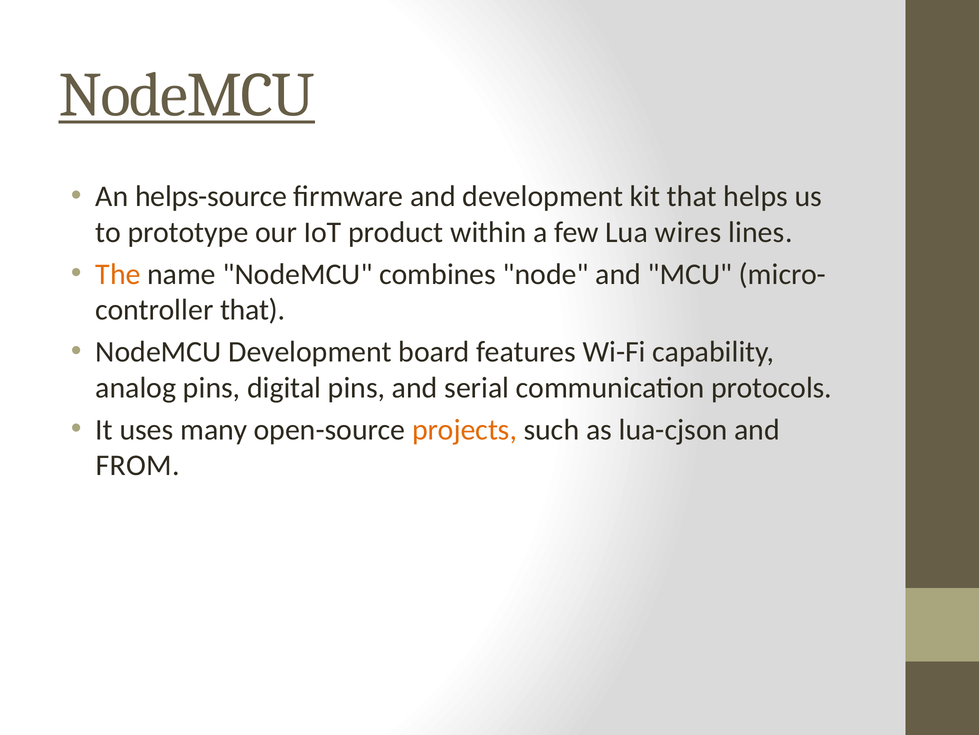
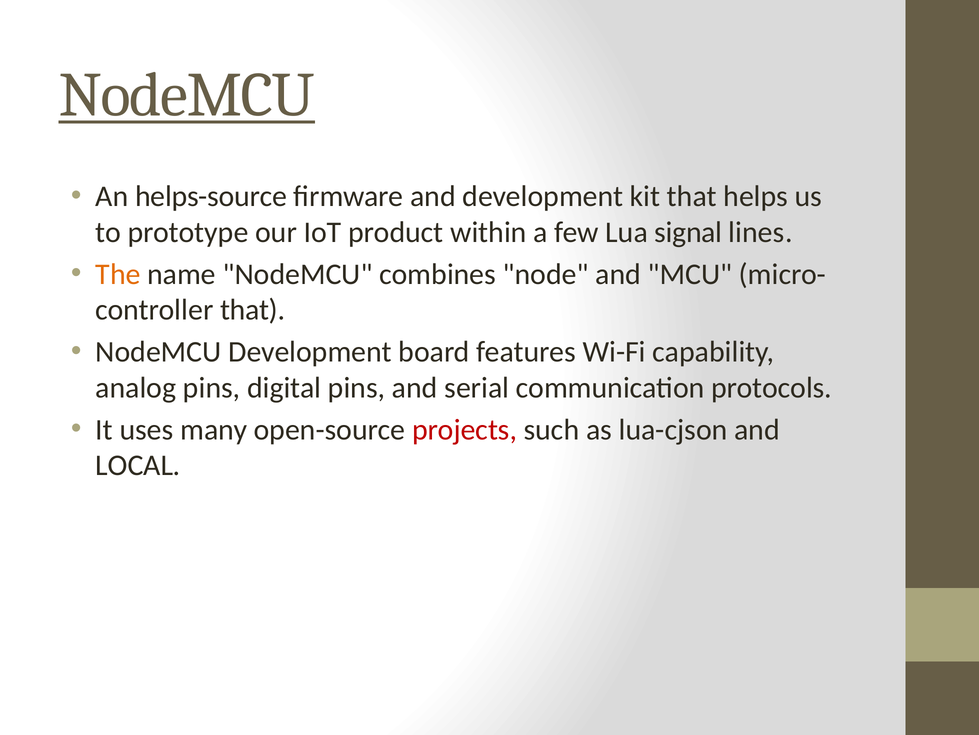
wires: wires -> signal
projects colour: orange -> red
FROM: FROM -> LOCAL
